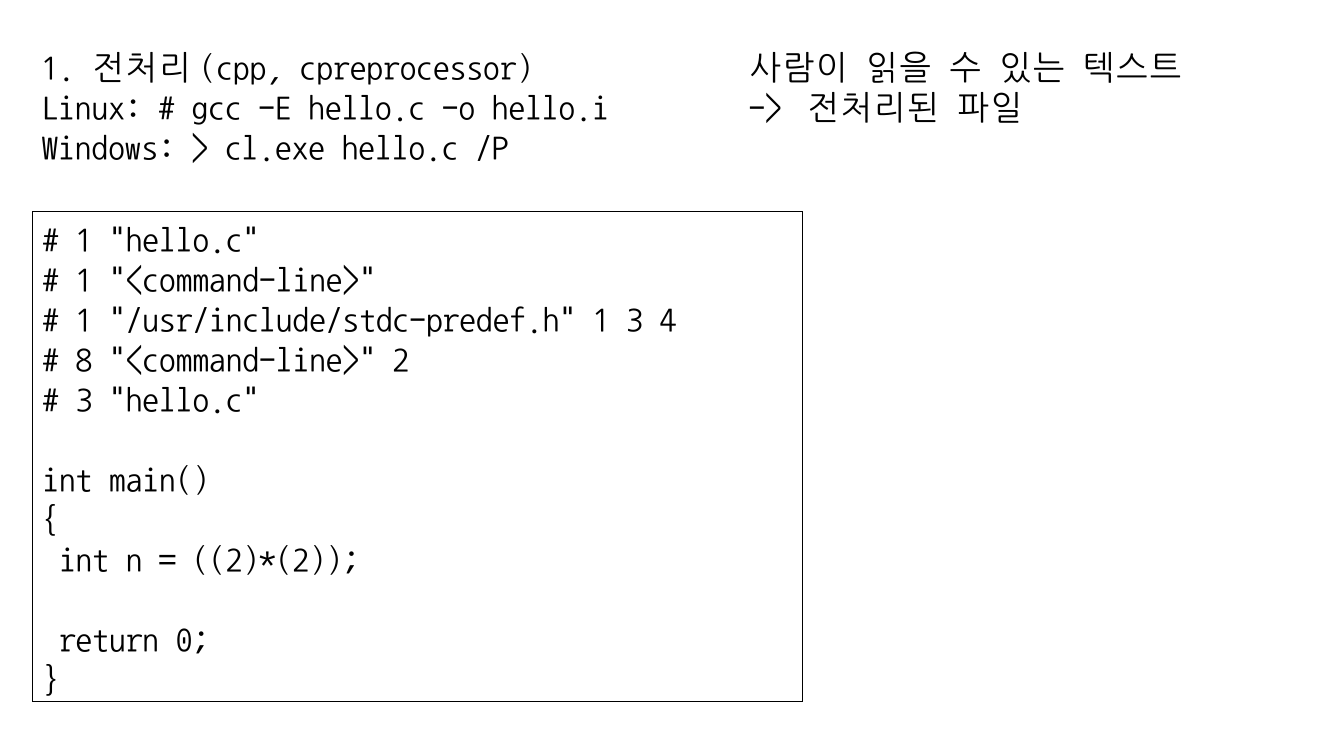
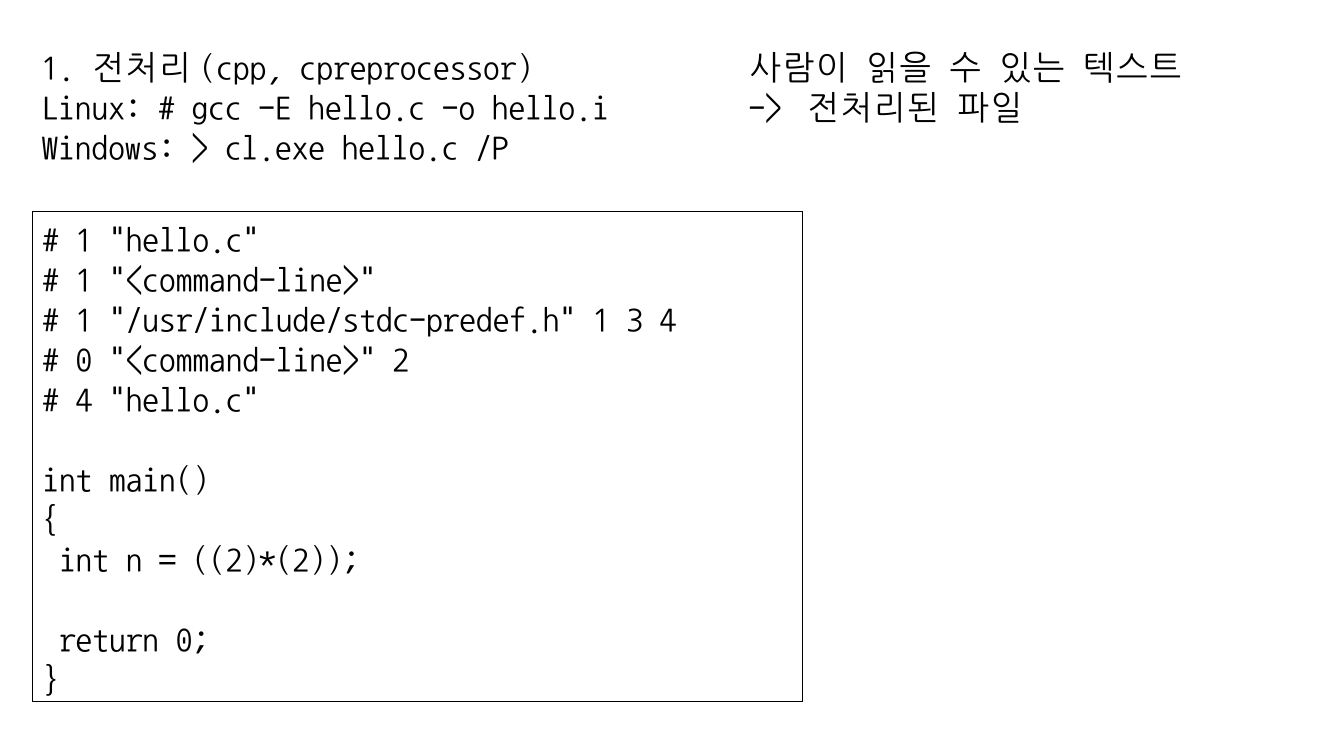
8 at (84, 359): 8 -> 0
3 at (84, 399): 3 -> 4
